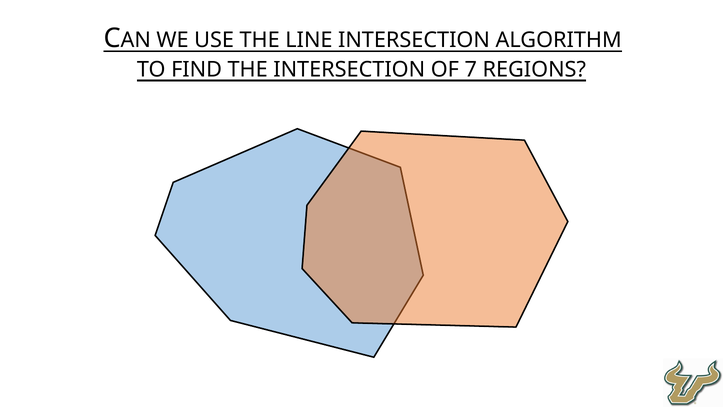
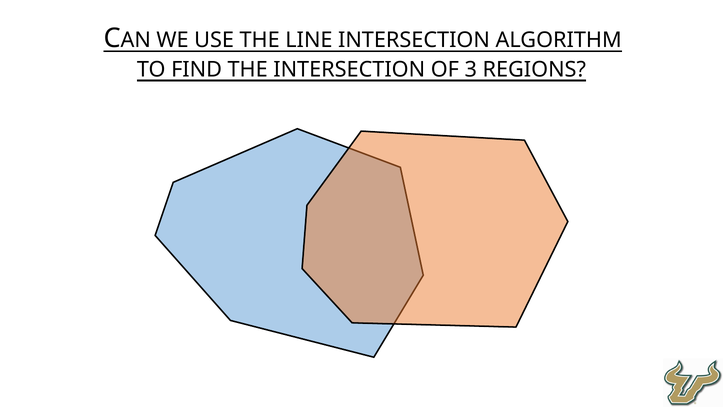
7: 7 -> 3
